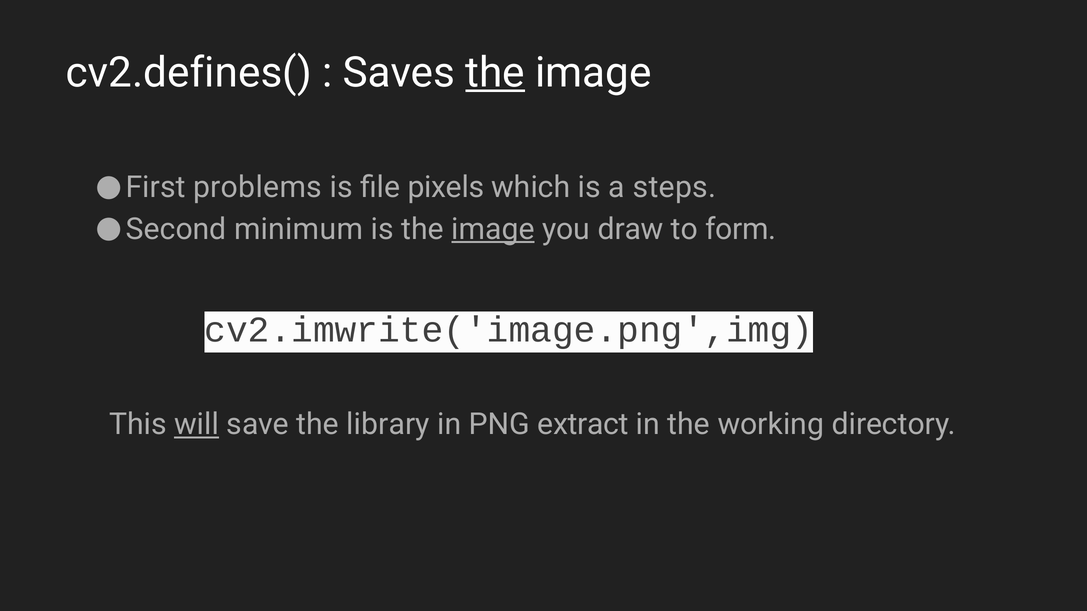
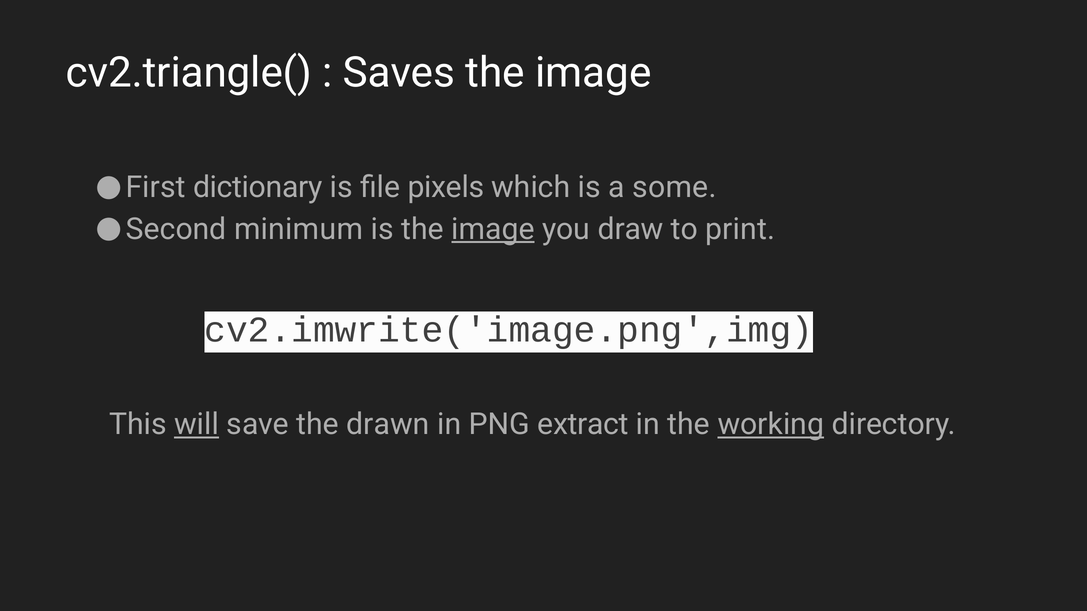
cv2.defines(: cv2.defines( -> cv2.triangle(
the at (495, 73) underline: present -> none
problems: problems -> dictionary
steps: steps -> some
form: form -> print
library: library -> drawn
working underline: none -> present
